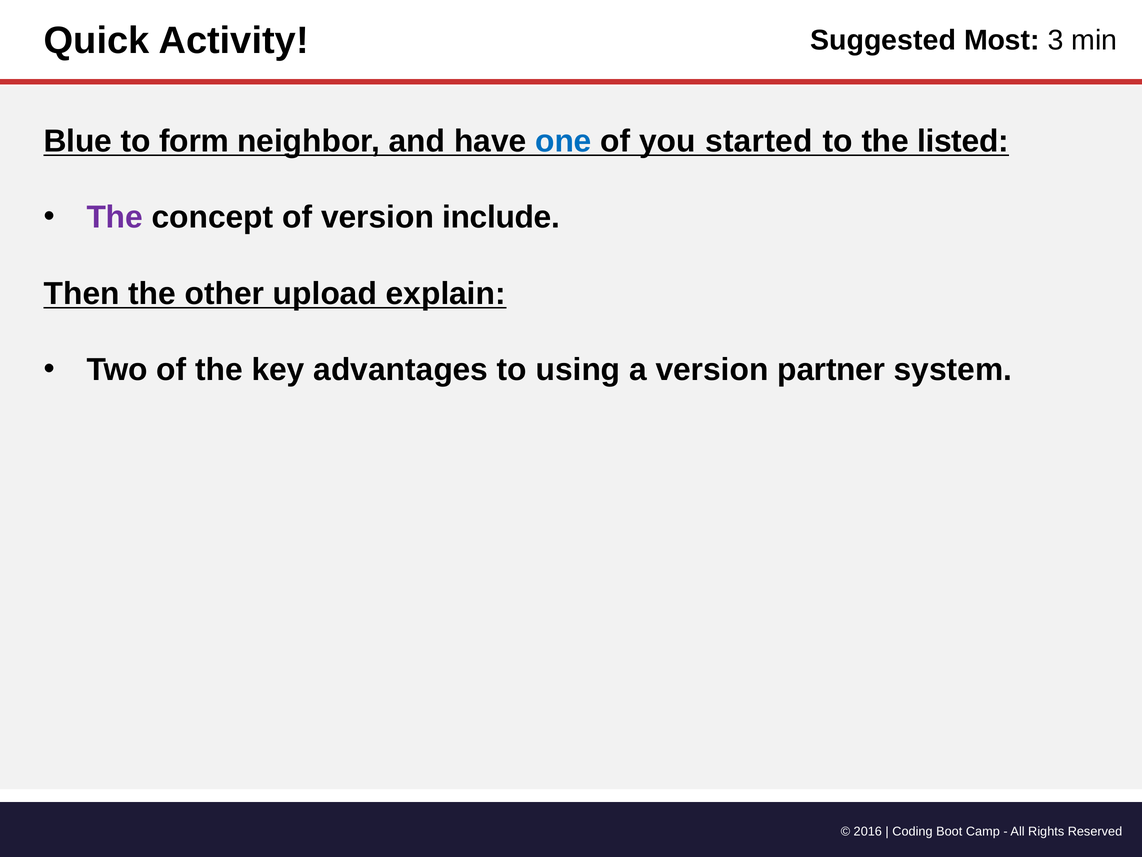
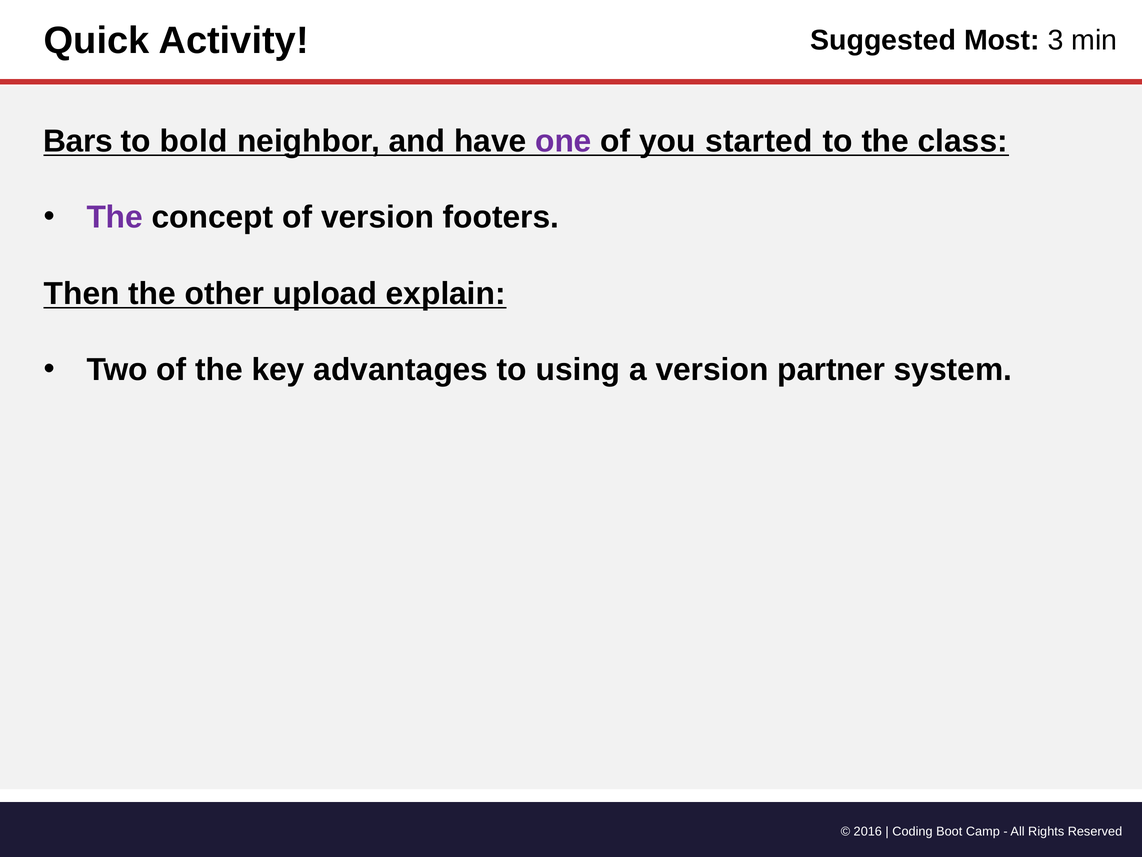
Blue: Blue -> Bars
form: form -> bold
one colour: blue -> purple
listed: listed -> class
include: include -> footers
